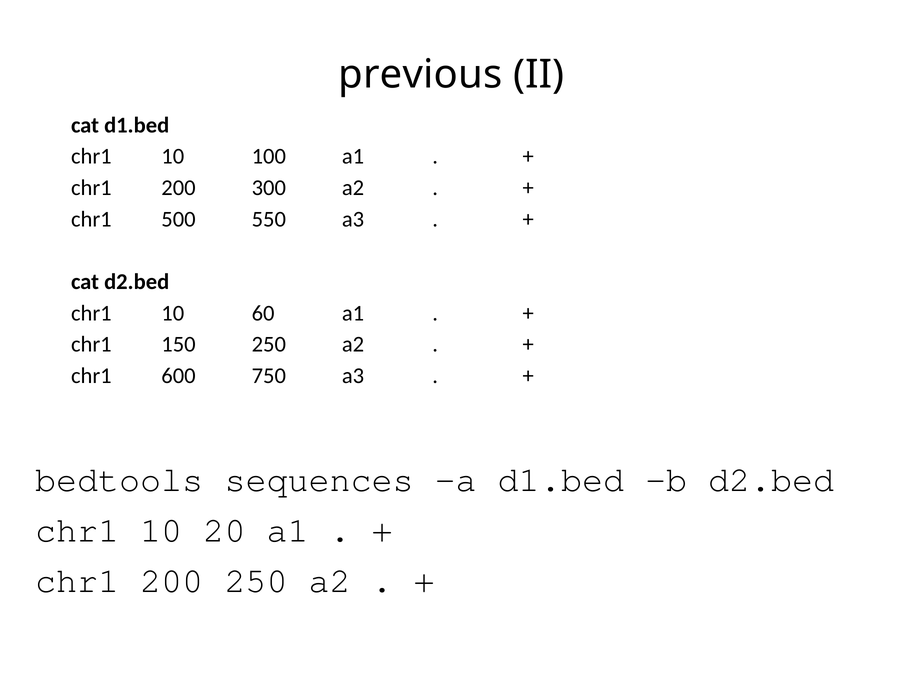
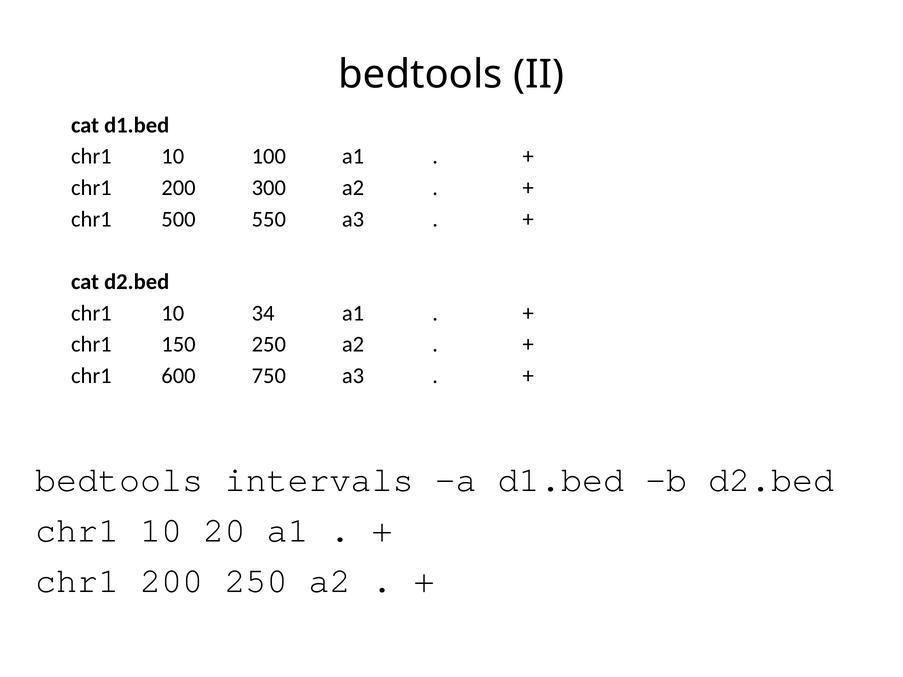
previous at (420, 75): previous -> bedtools
60: 60 -> 34
sequences: sequences -> intervals
